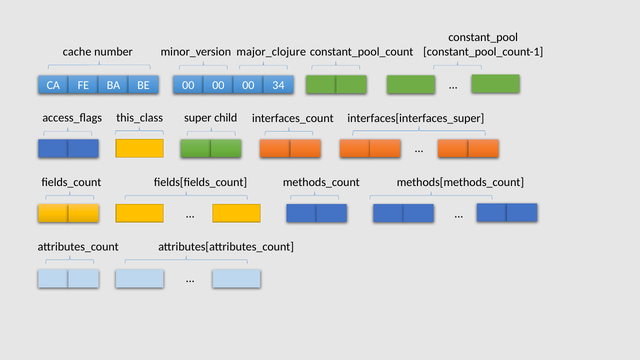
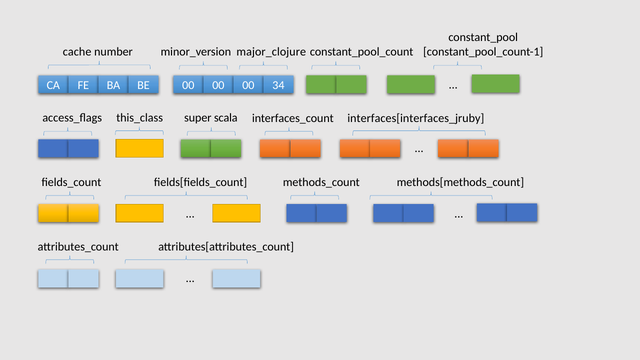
child: child -> scala
interfaces[interfaces_super: interfaces[interfaces_super -> interfaces[interfaces_jruby
